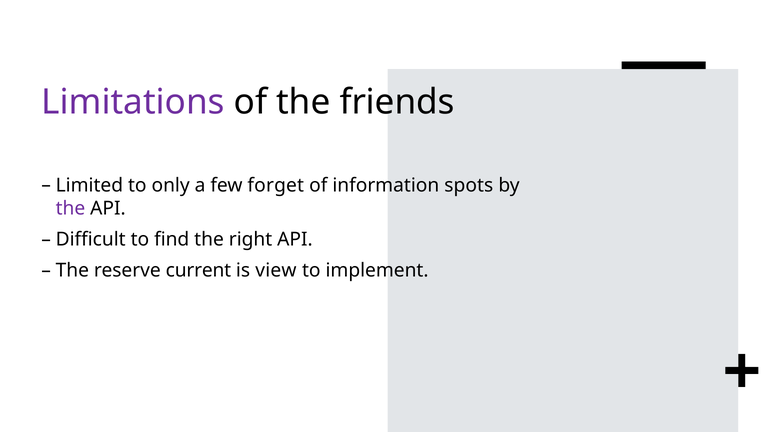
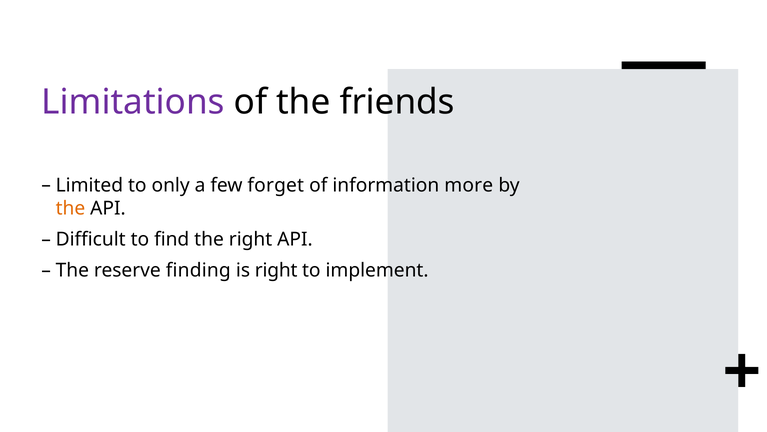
spots: spots -> more
the at (70, 208) colour: purple -> orange
current: current -> finding
is view: view -> right
